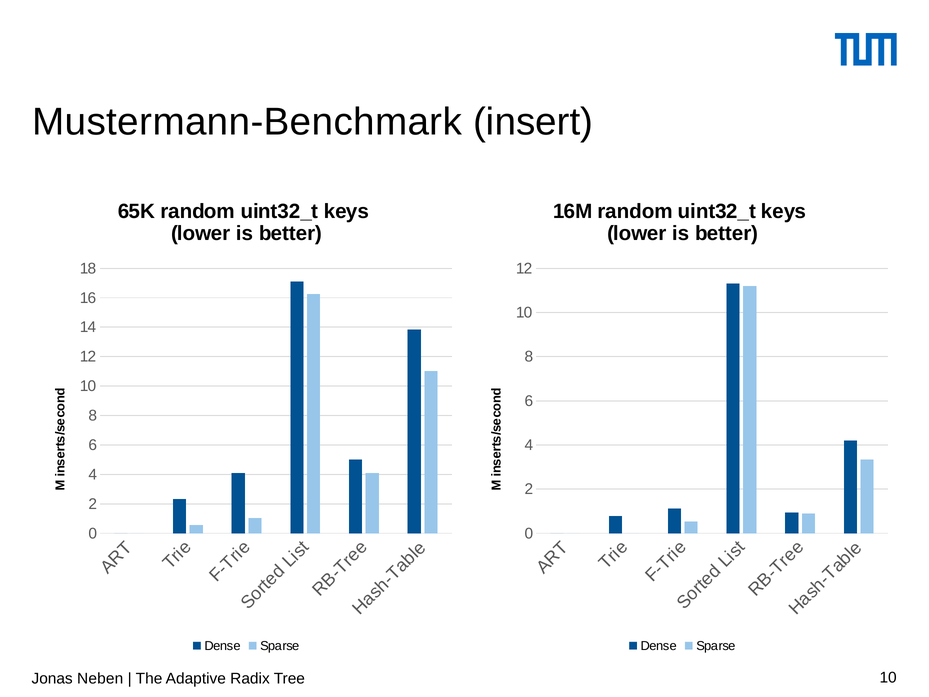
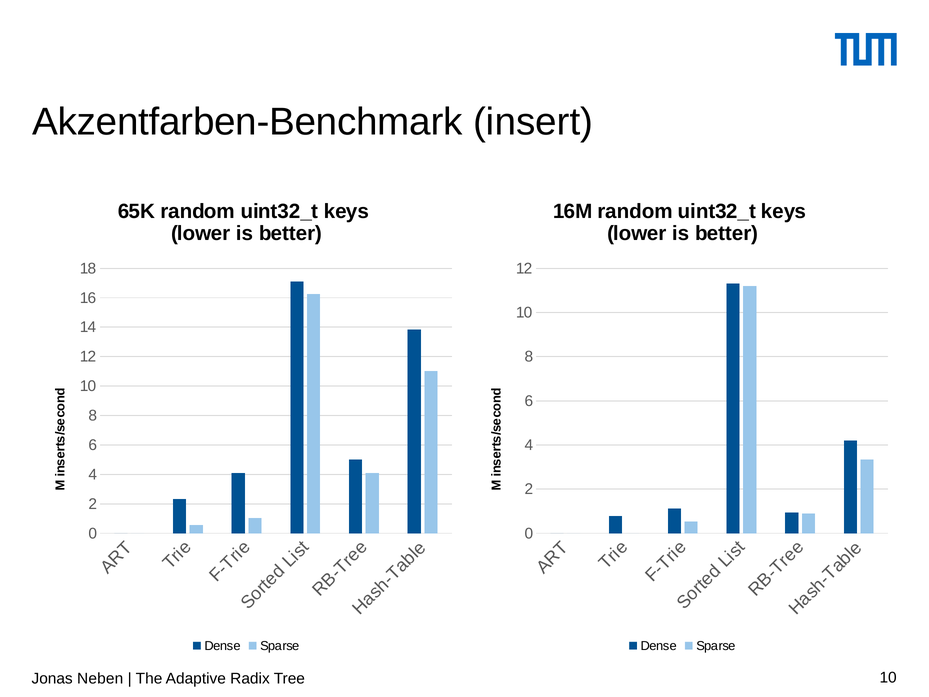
Mustermann-Benchmark: Mustermann-Benchmark -> Akzentfarben-Benchmark
